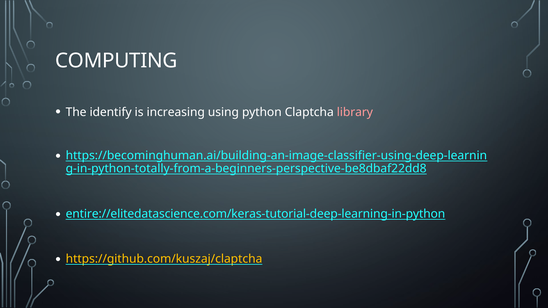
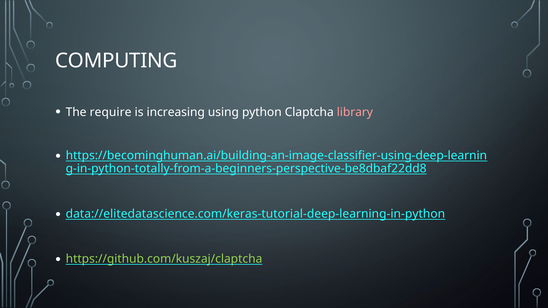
identify: identify -> require
entire://elitedatascience.com/keras-tutorial-deep-learning-in-python: entire://elitedatascience.com/keras-tutorial-deep-learning-in-python -> data://elitedatascience.com/keras-tutorial-deep-learning-in-python
https://github.com/kuszaj/claptcha colour: yellow -> light green
